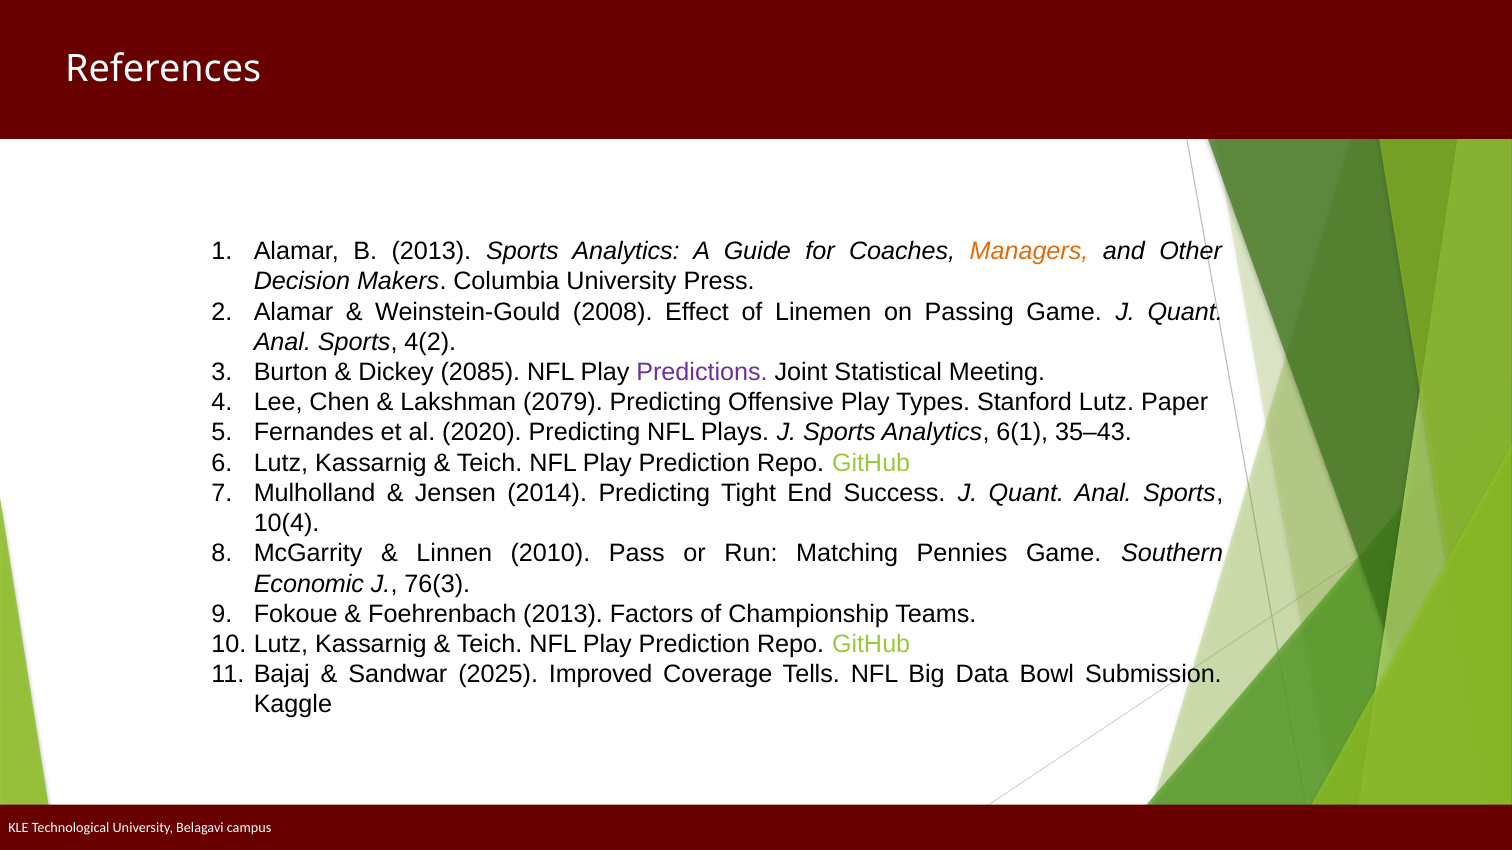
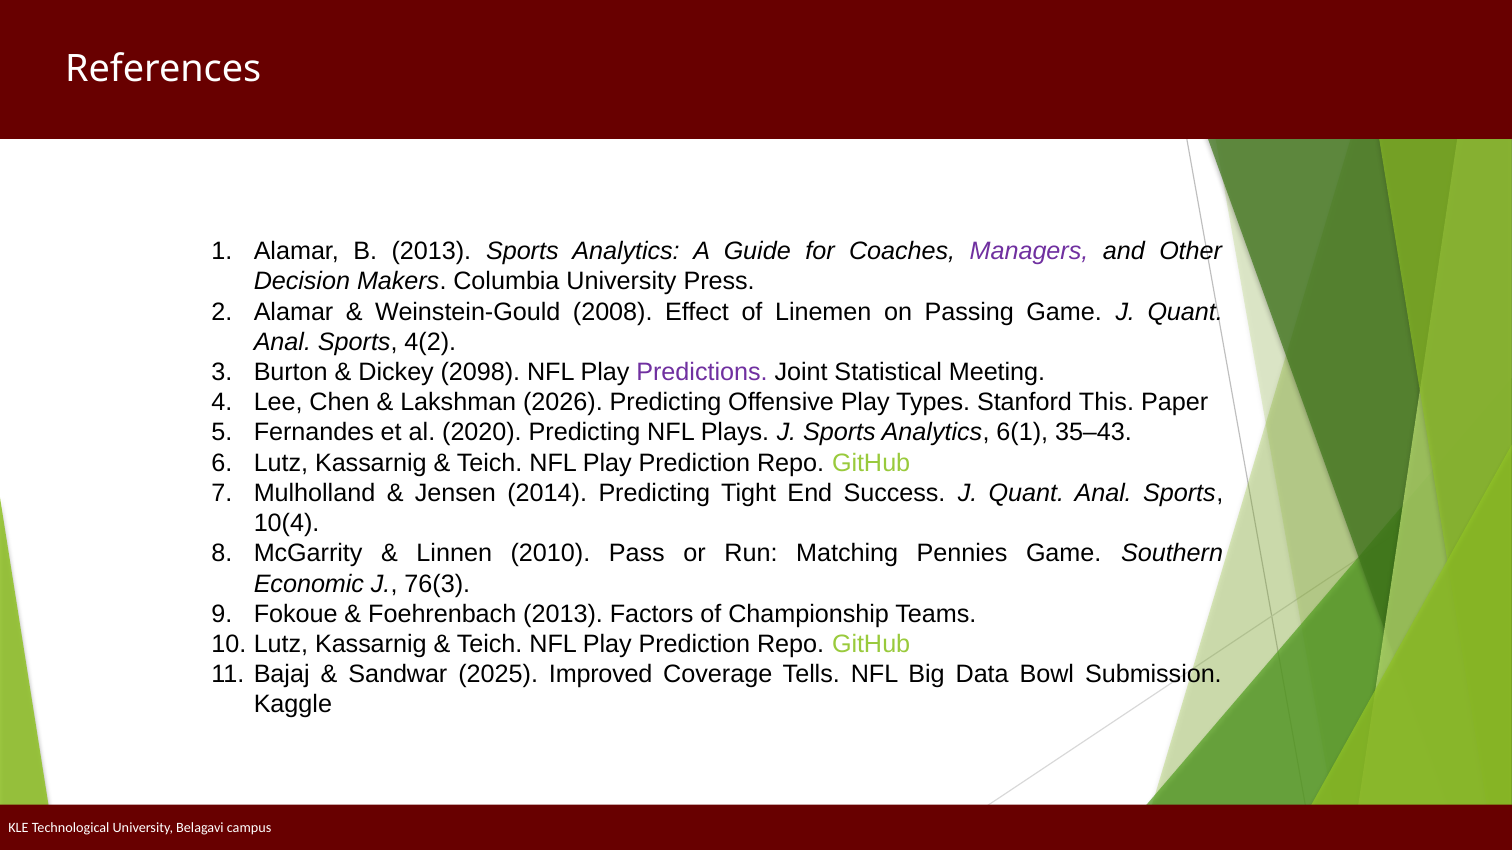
Managers colour: orange -> purple
2085: 2085 -> 2098
2079: 2079 -> 2026
Stanford Lutz: Lutz -> This
